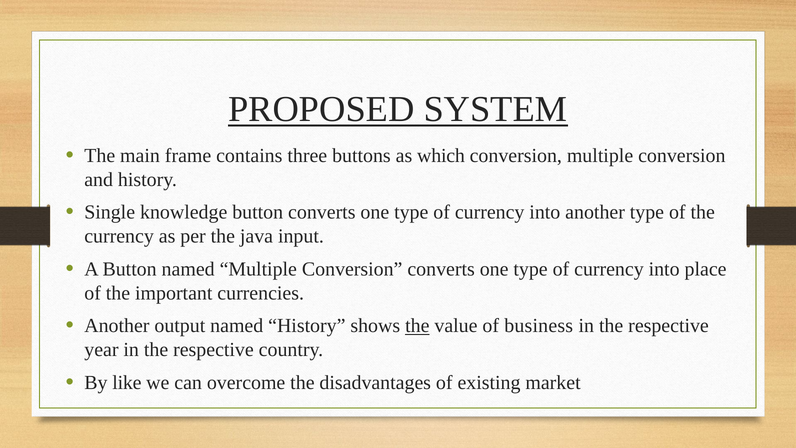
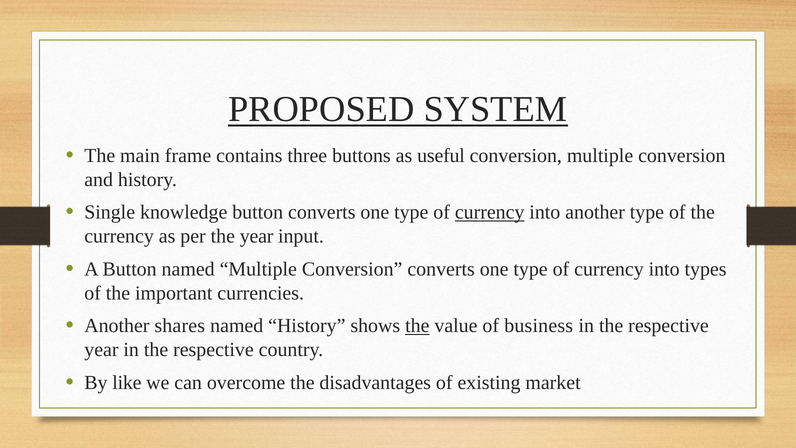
which: which -> useful
currency at (490, 212) underline: none -> present
the java: java -> year
place: place -> types
output: output -> shares
